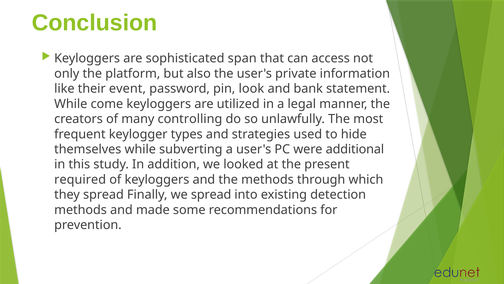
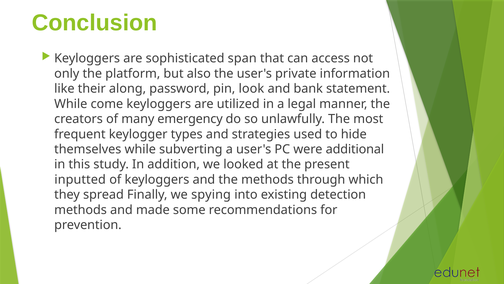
event: event -> along
controlling: controlling -> emergency
required: required -> inputted
we spread: spread -> spying
